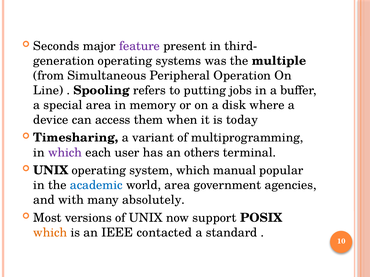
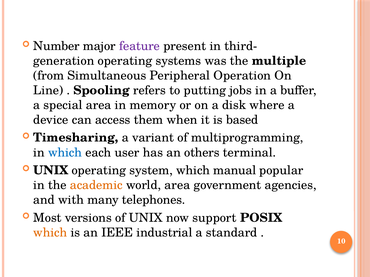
Seconds: Seconds -> Number
today: today -> based
which at (65, 153) colour: purple -> blue
academic colour: blue -> orange
absolutely: absolutely -> telephones
contacted: contacted -> industrial
